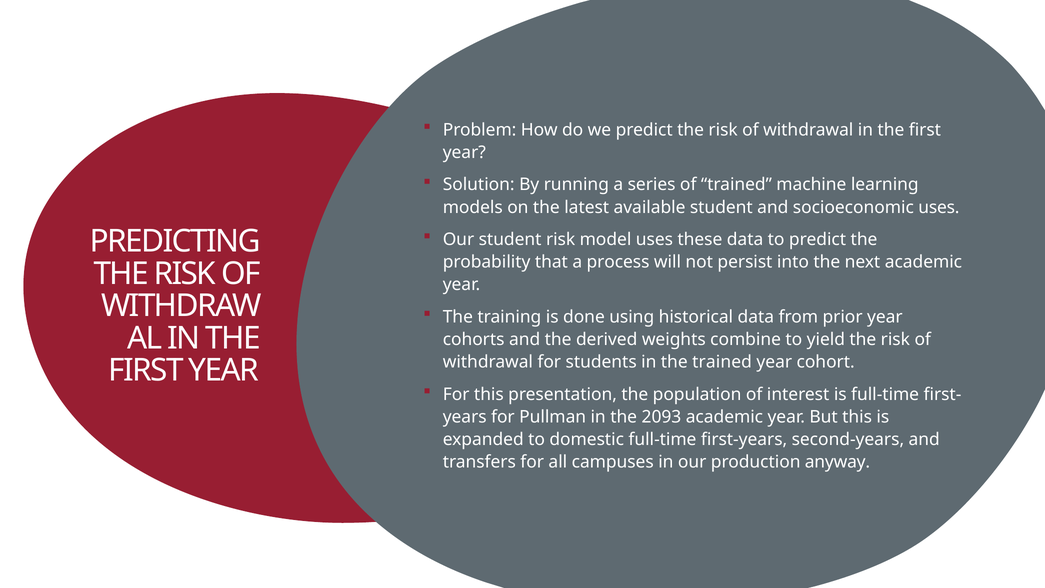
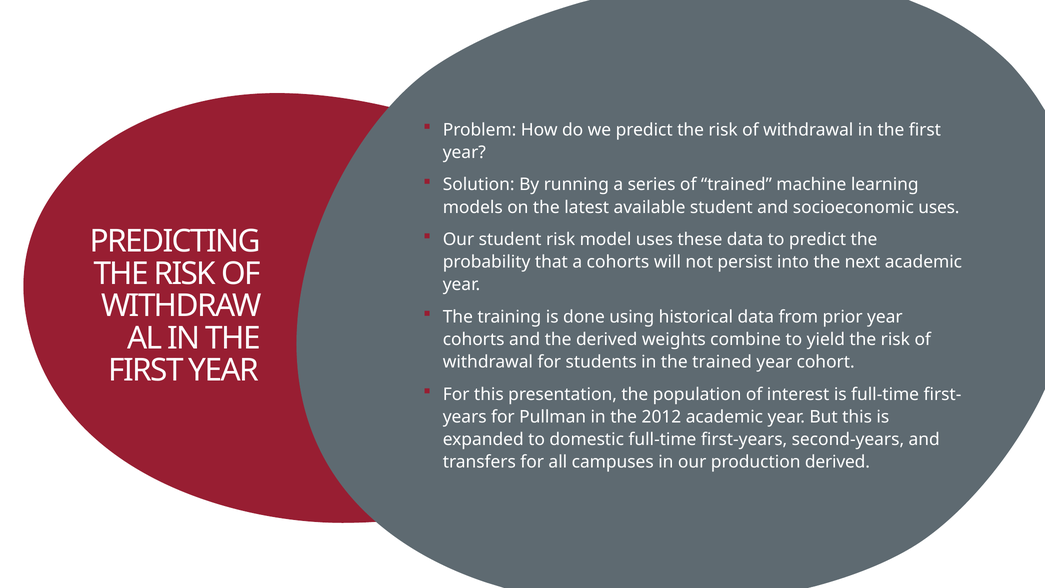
a process: process -> cohorts
2093: 2093 -> 2012
production anyway: anyway -> derived
